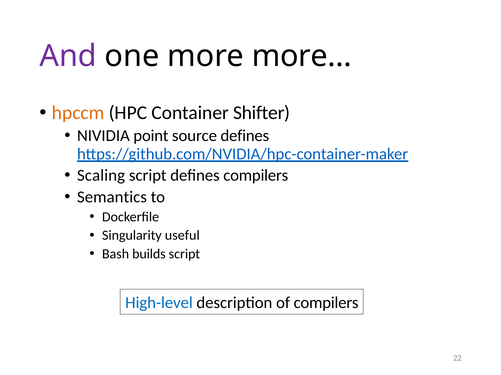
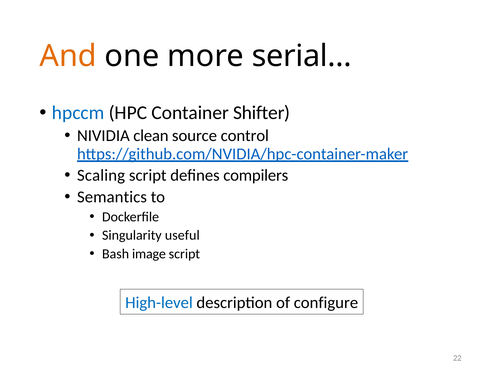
And colour: purple -> orange
more…: more… -> serial…
hpccm colour: orange -> blue
point: point -> clean
source defines: defines -> control
builds: builds -> image
of compilers: compilers -> configure
